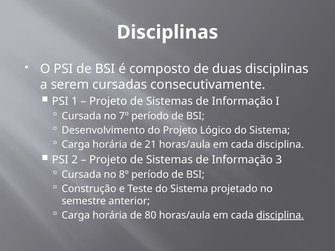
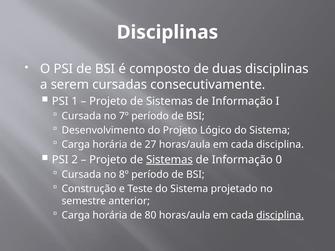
21: 21 -> 27
Sistemas at (169, 160) underline: none -> present
3: 3 -> 0
